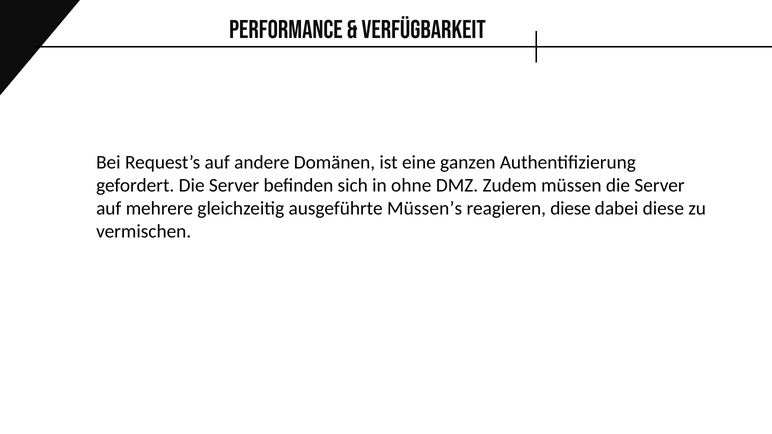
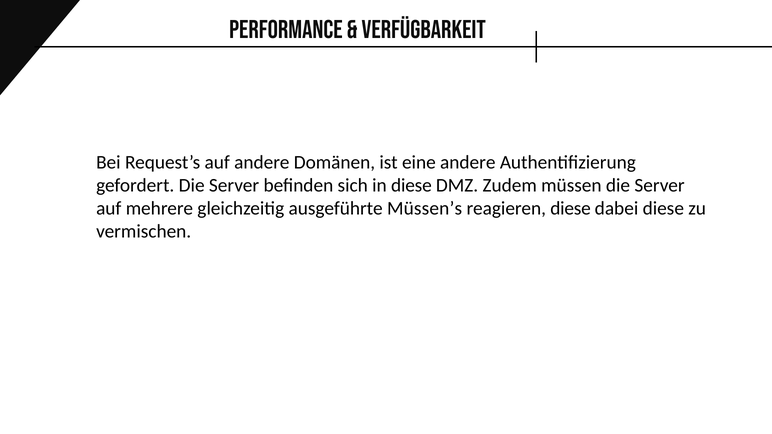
eine ganzen: ganzen -> andere
in ohne: ohne -> diese
